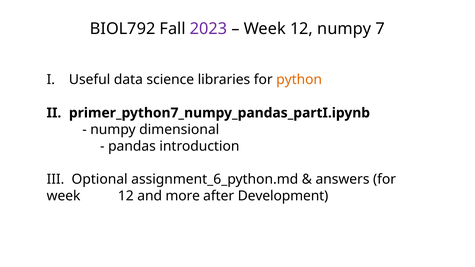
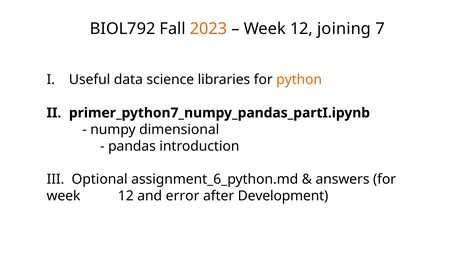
2023 colour: purple -> orange
12 numpy: numpy -> joining
more: more -> error
